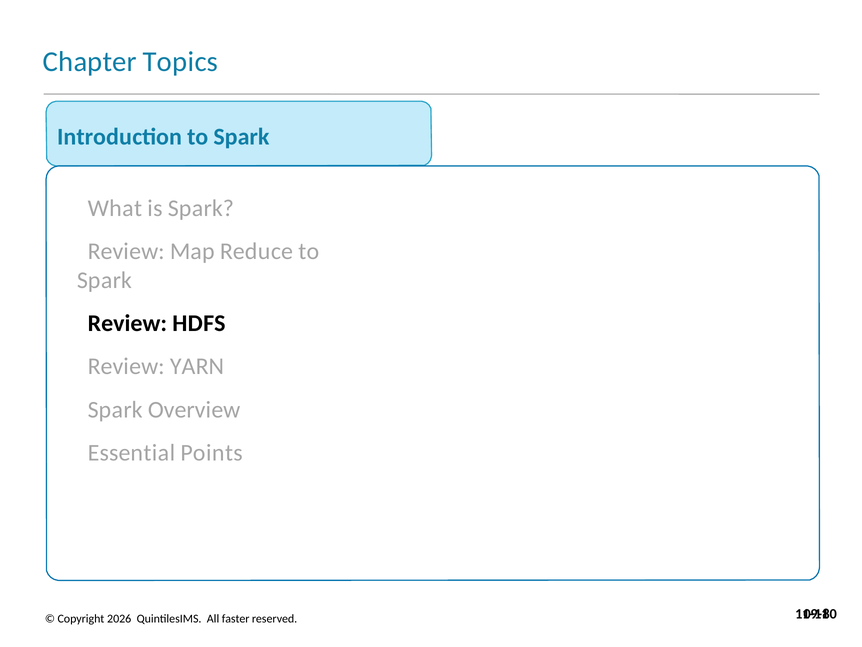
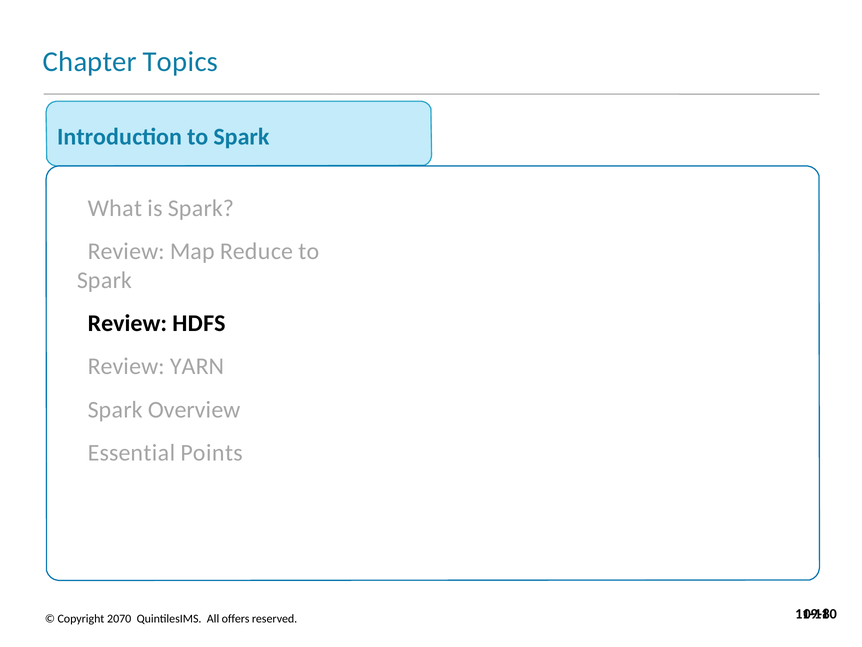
2026: 2026 -> 2070
faster: faster -> offers
